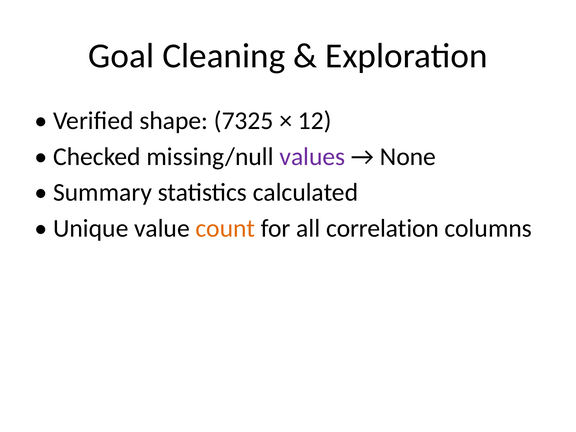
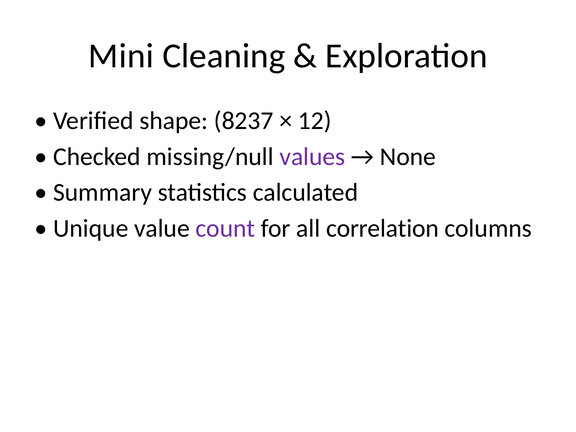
Goal: Goal -> Mini
7325: 7325 -> 8237
count colour: orange -> purple
